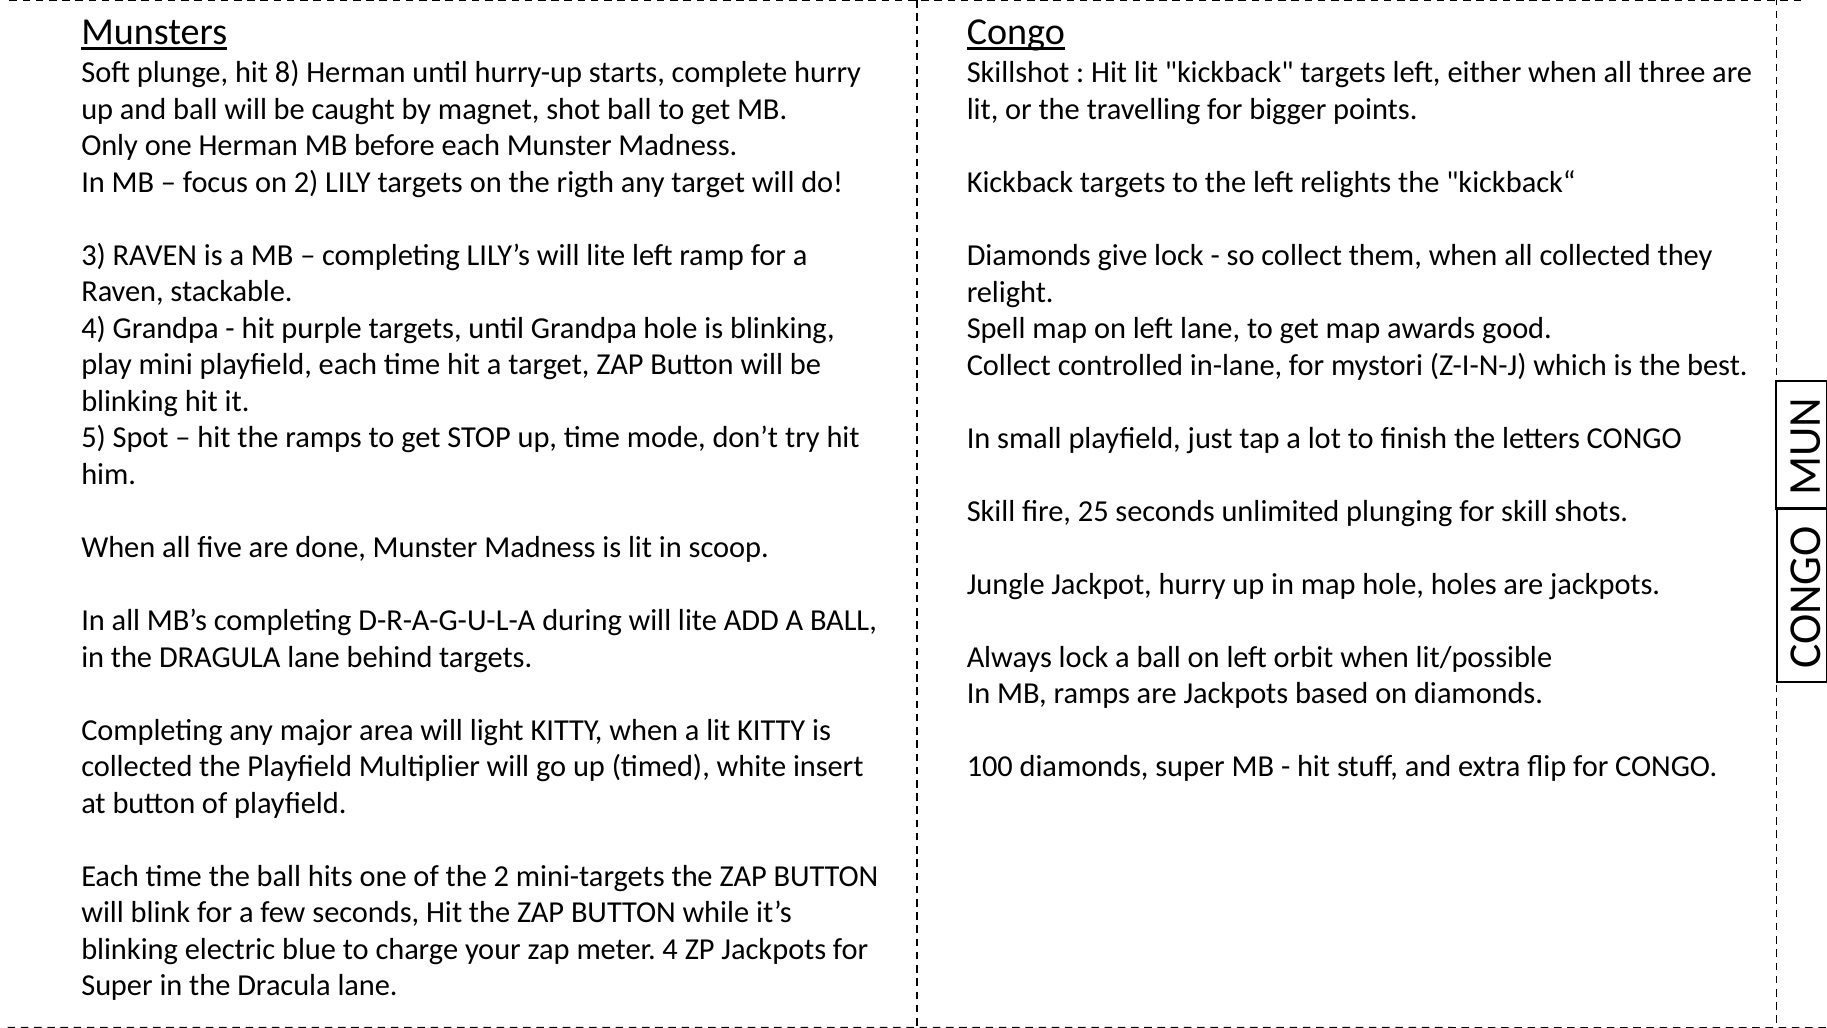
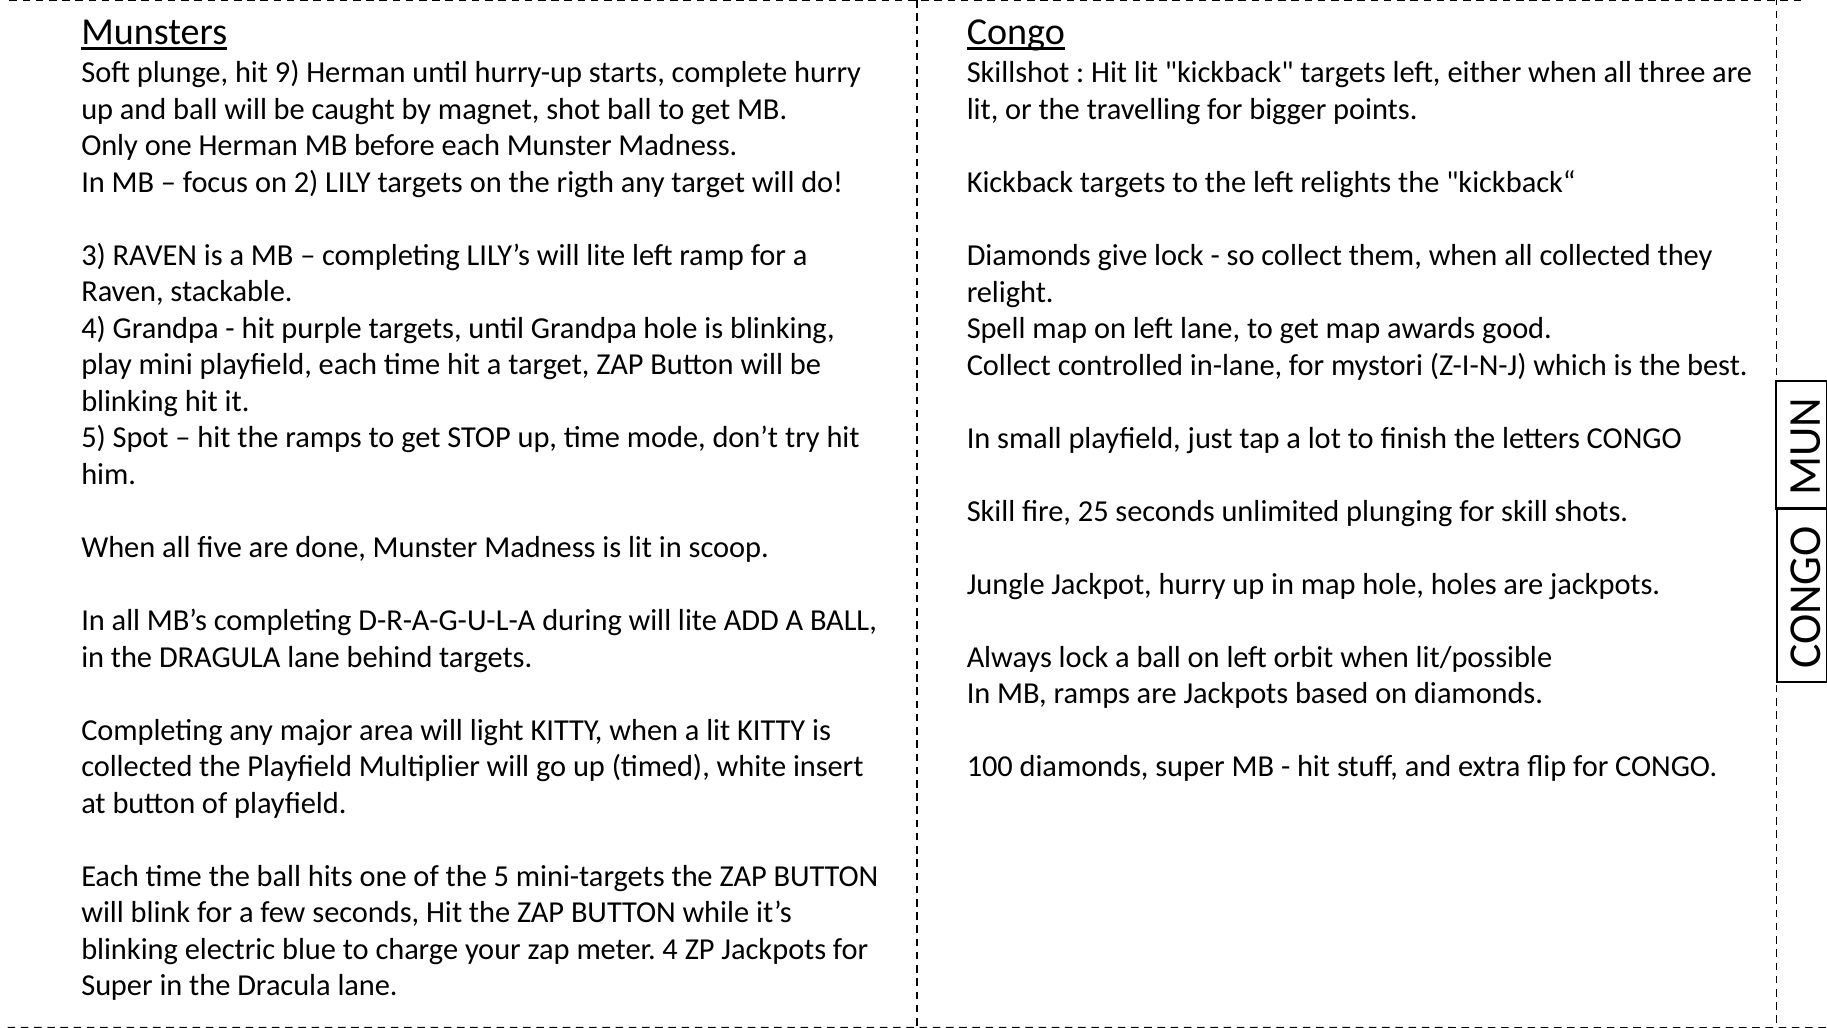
8: 8 -> 9
the 2: 2 -> 5
